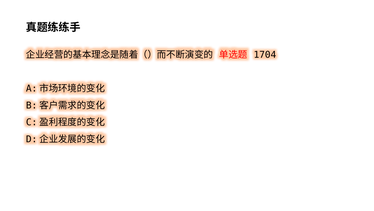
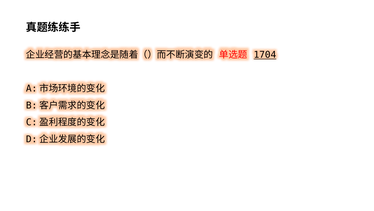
1704 underline: none -> present
